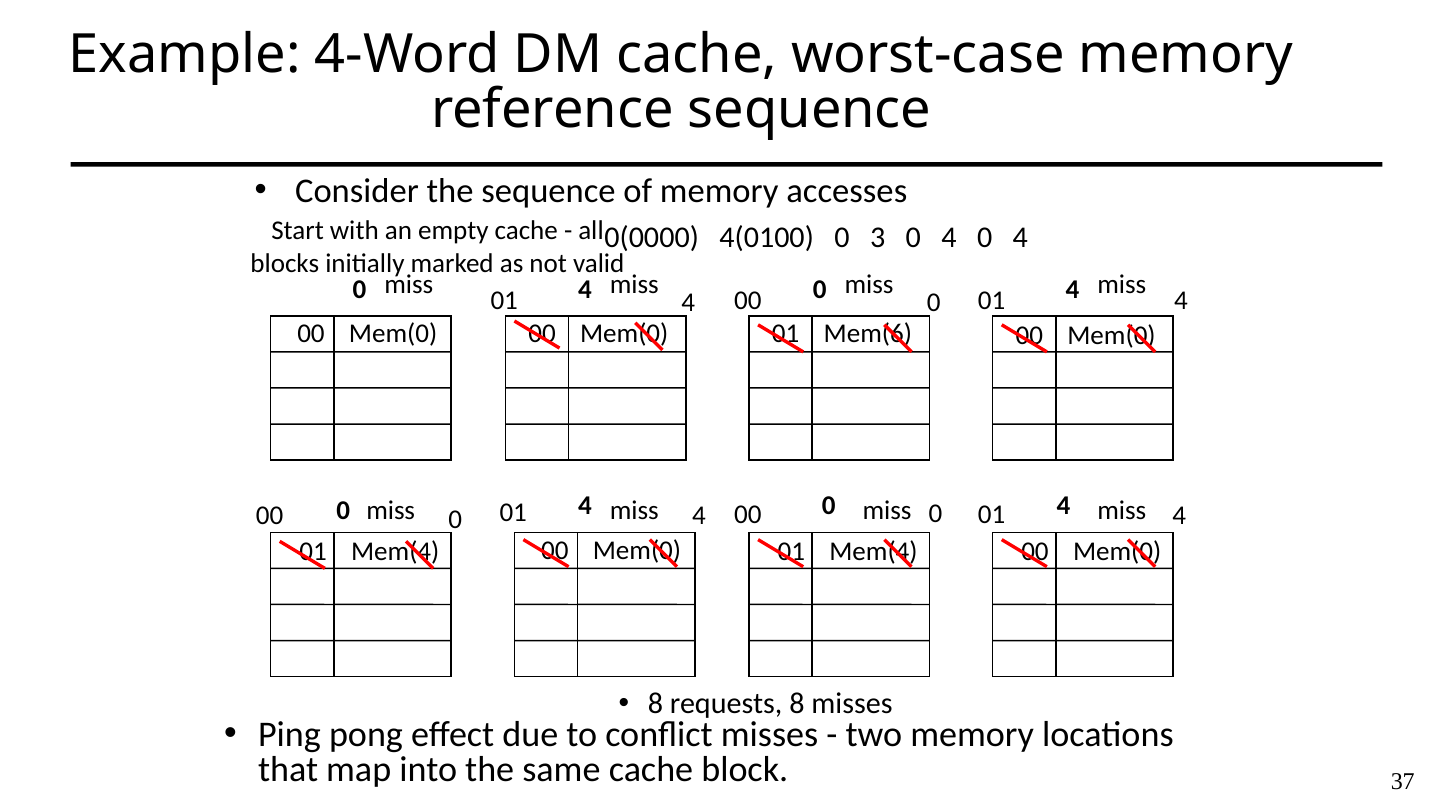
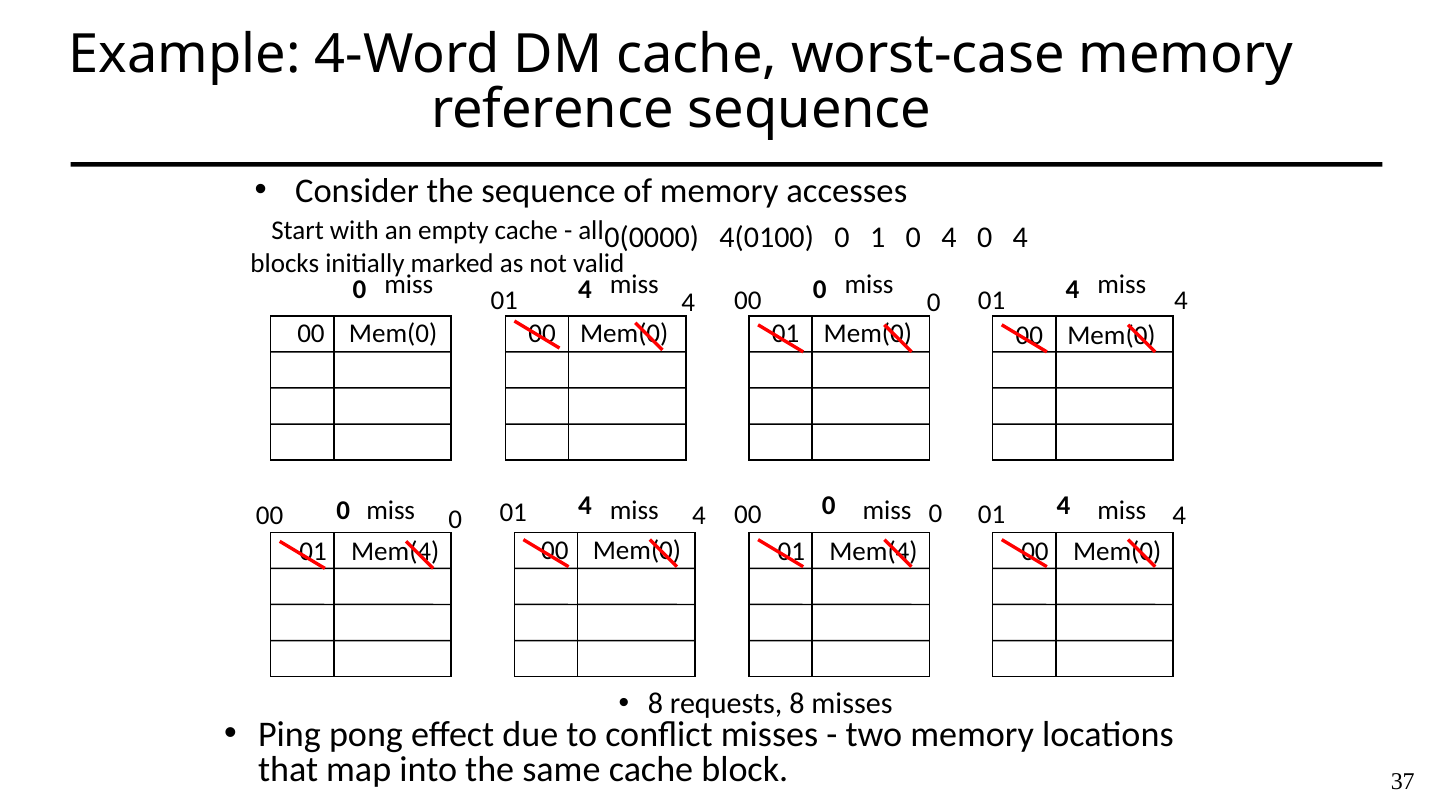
3: 3 -> 1
01 Mem(6: Mem(6 -> Mem(0
